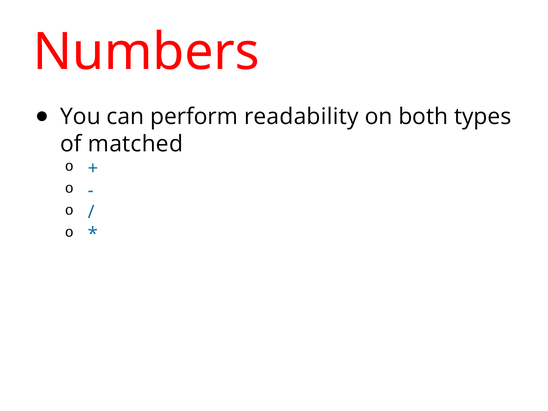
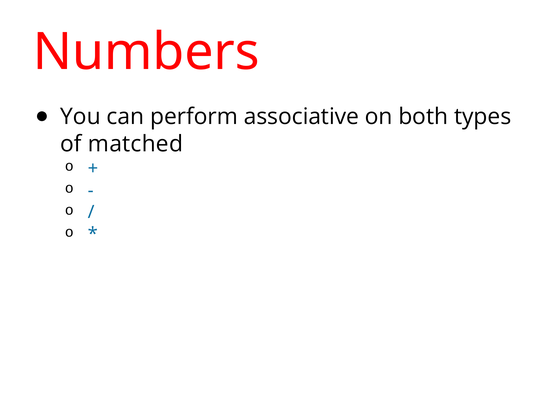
readability: readability -> associative
